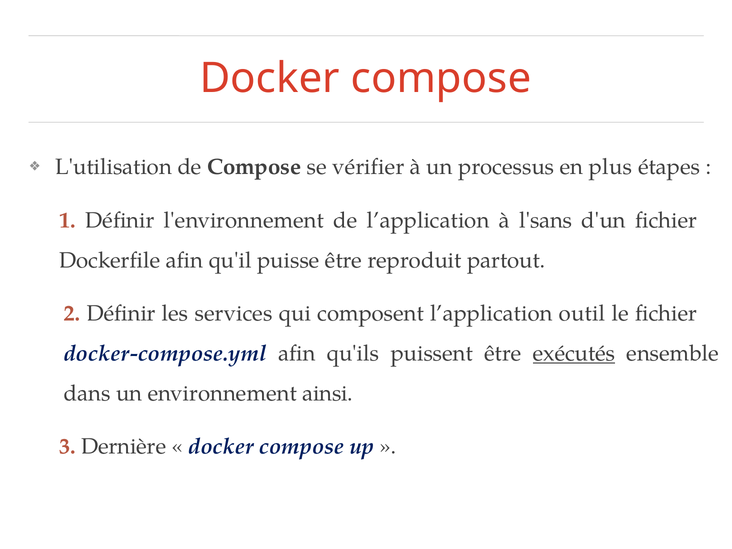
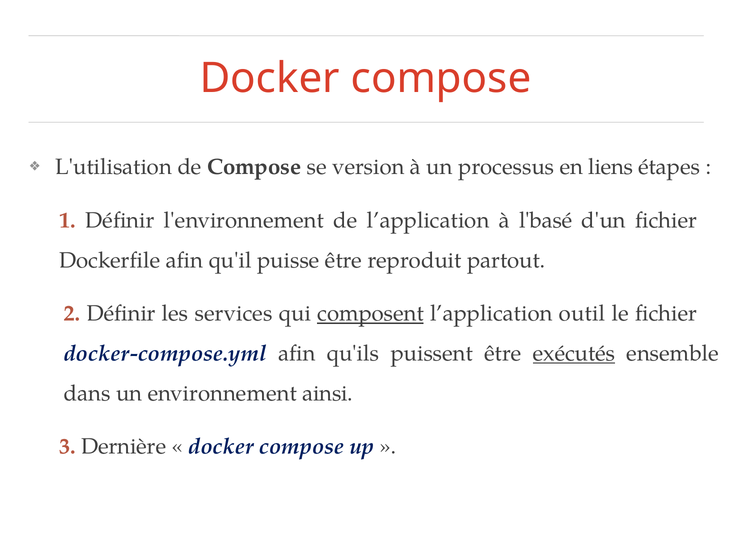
vérifier: vérifier -> version
plus: plus -> liens
l'sans: l'sans -> l'basé
composent underline: none -> present
